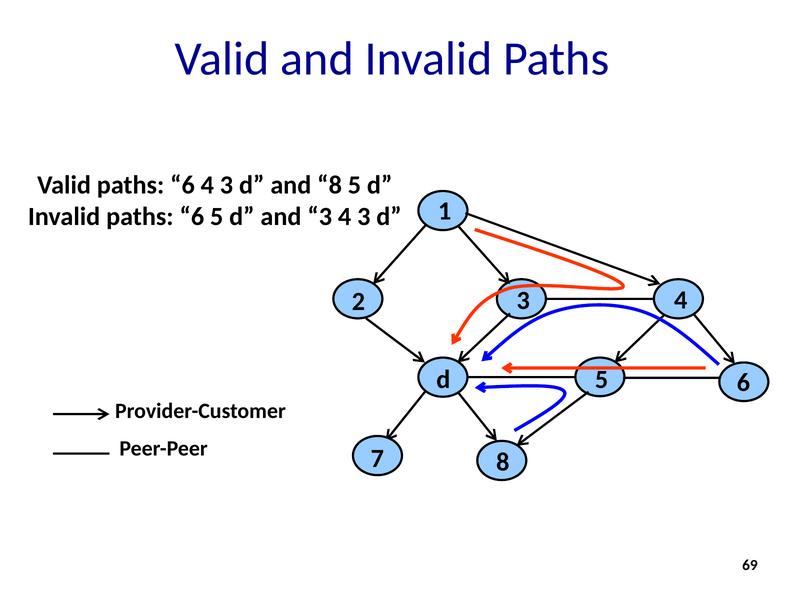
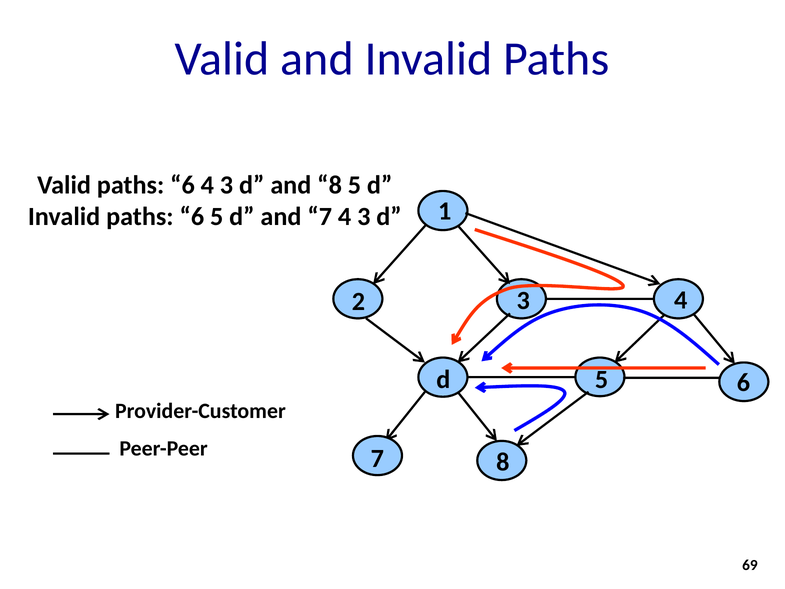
and 3: 3 -> 7
